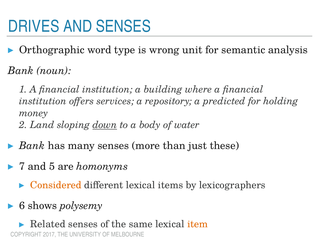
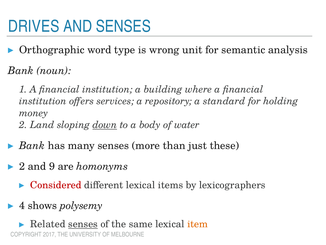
predicted: predicted -> standard
7 at (22, 166): 7 -> 2
5: 5 -> 9
Considered colour: orange -> red
6: 6 -> 4
senses at (83, 224) underline: none -> present
